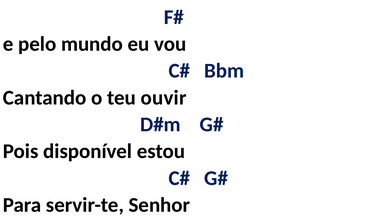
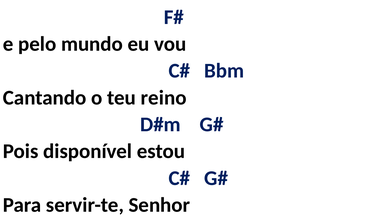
ouvir: ouvir -> reino
